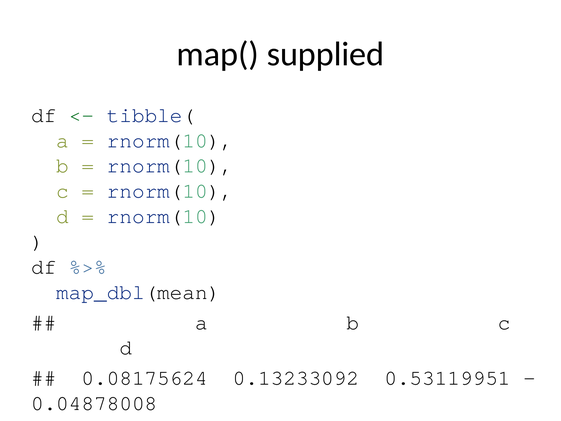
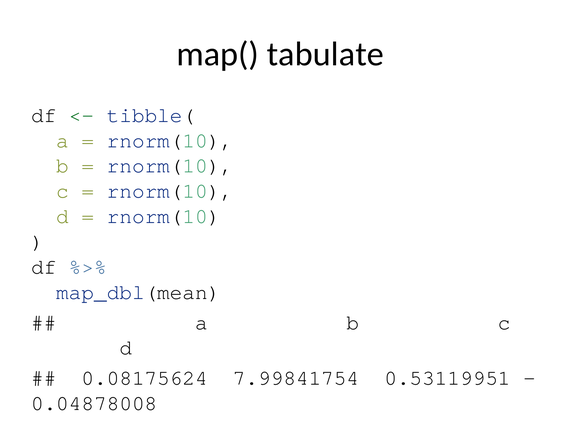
supplied: supplied -> tabulate
0.13233092: 0.13233092 -> 7.99841754
